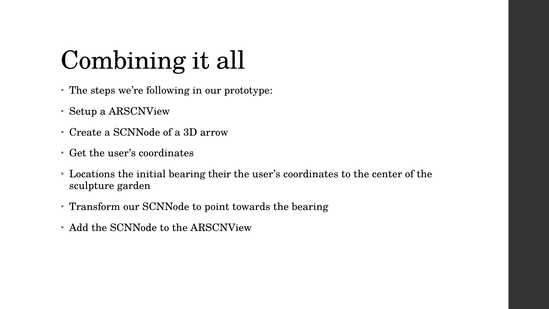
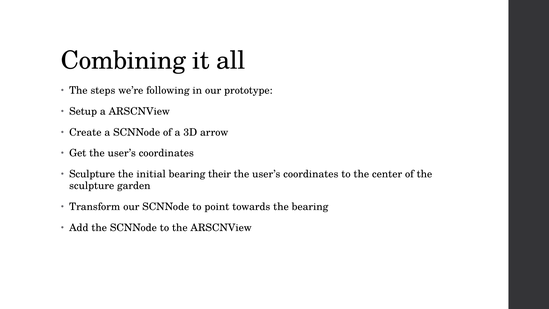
Locations at (92, 174): Locations -> Sculpture
